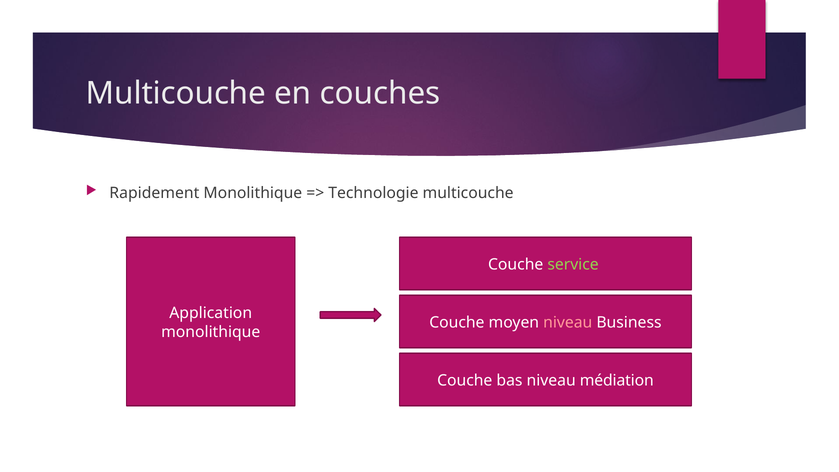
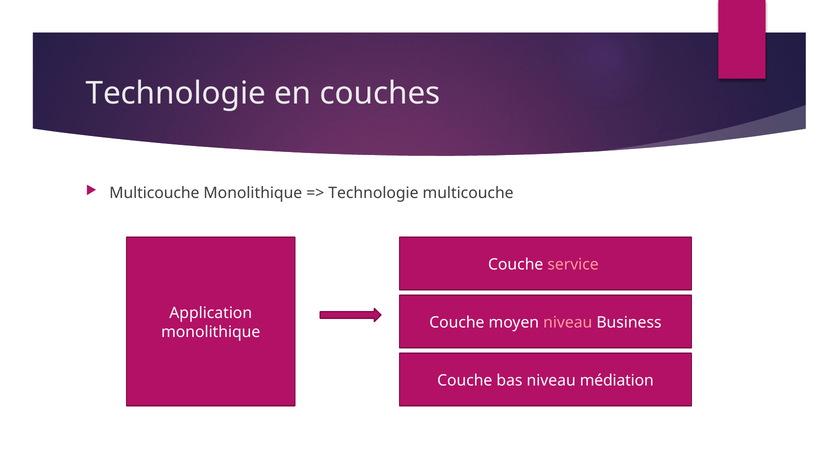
Multicouche at (176, 94): Multicouche -> Technologie
Rapidement at (154, 193): Rapidement -> Multicouche
service colour: light green -> pink
